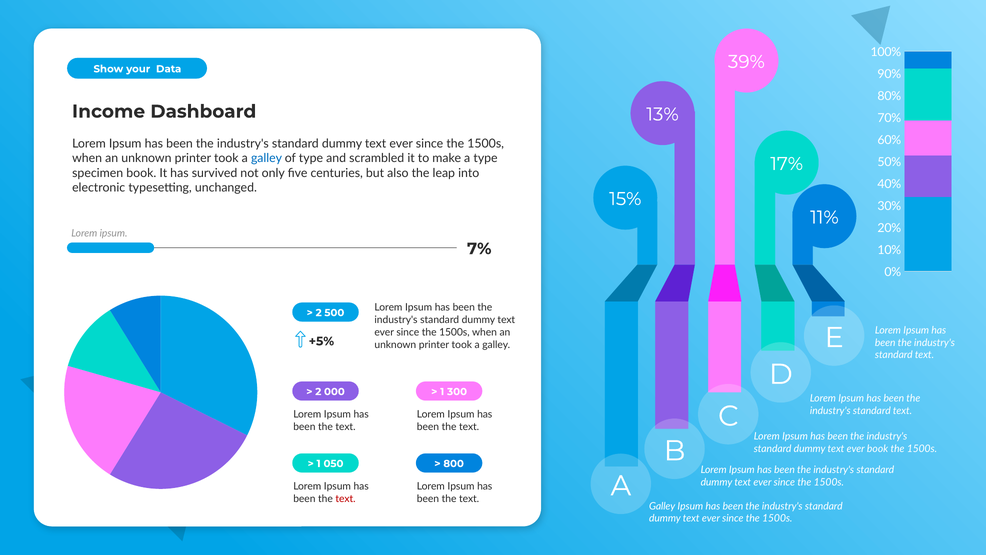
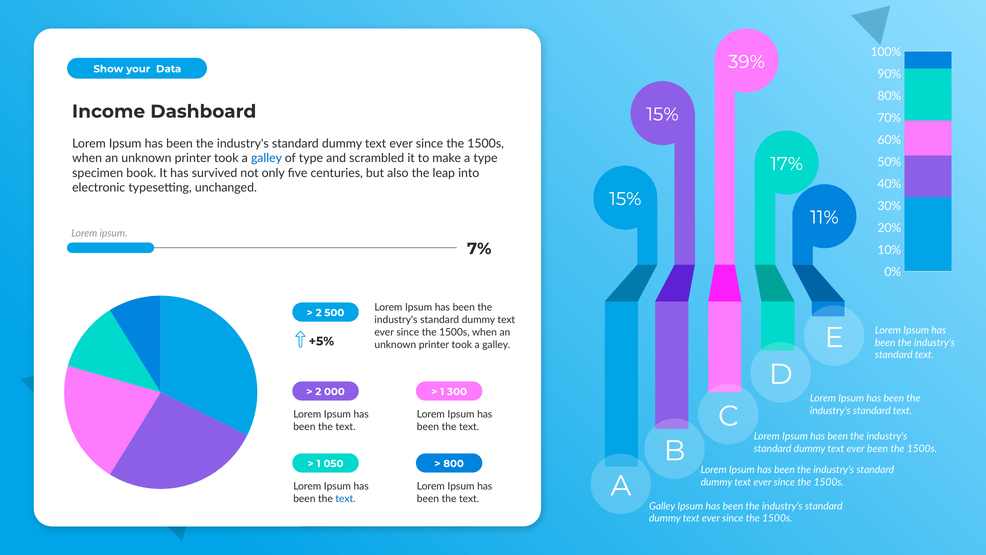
13% at (663, 114): 13% -> 15%
ever book: book -> been
text at (346, 498) colour: red -> blue
